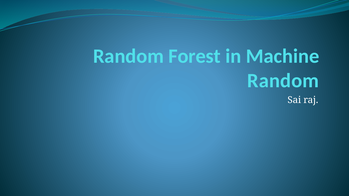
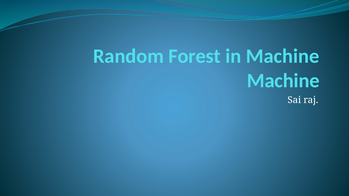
Random at (283, 81): Random -> Machine
